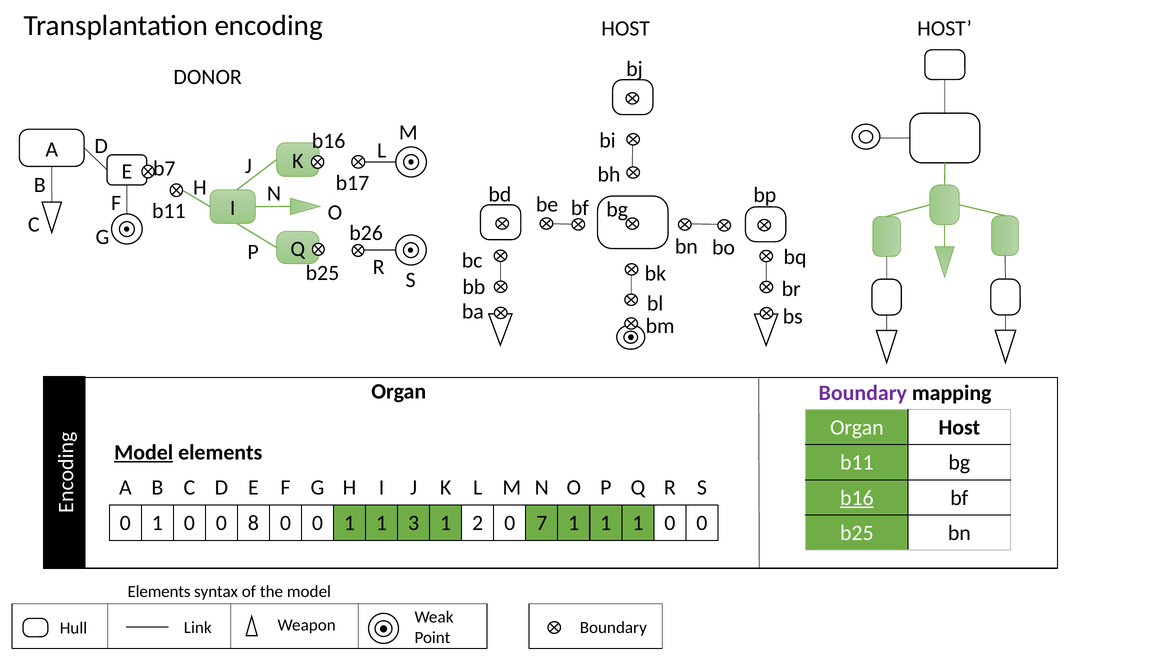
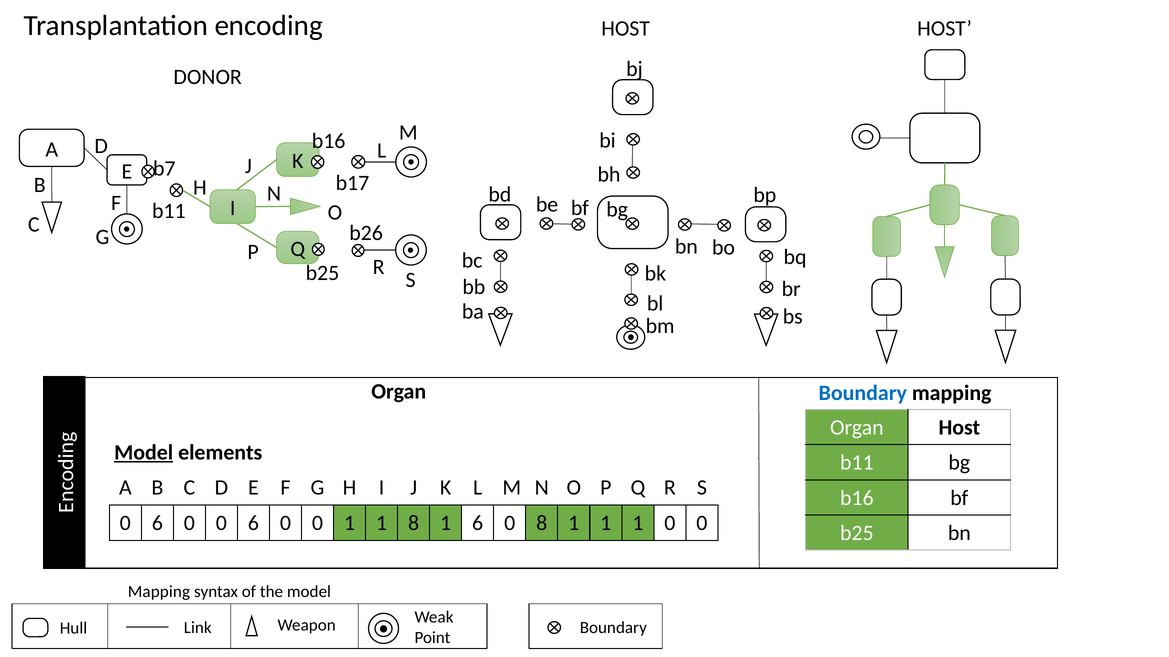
Boundary at (863, 393) colour: purple -> blue
b16 at (857, 498) underline: present -> none
1 at (157, 524): 1 -> 6
0 0 8: 8 -> 6
1 3: 3 -> 8
1 2: 2 -> 6
0 7: 7 -> 8
Elements at (159, 592): Elements -> Mapping
